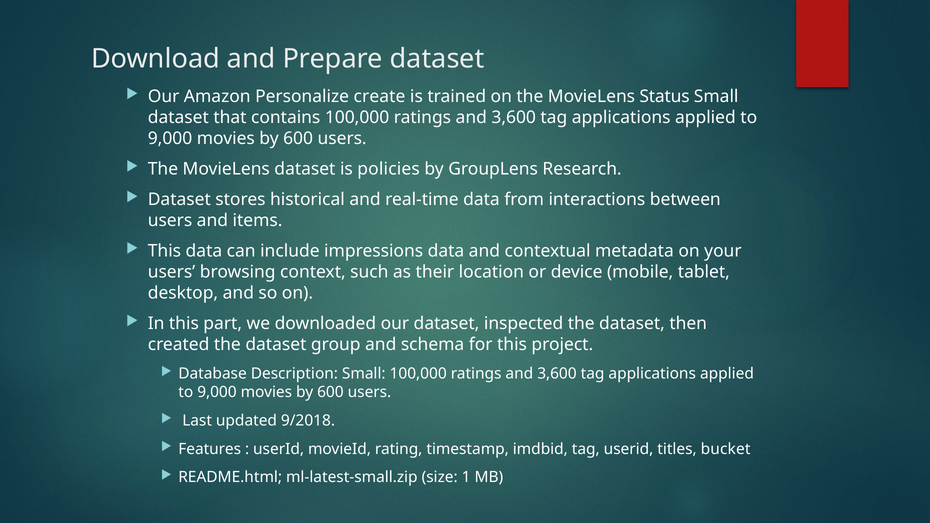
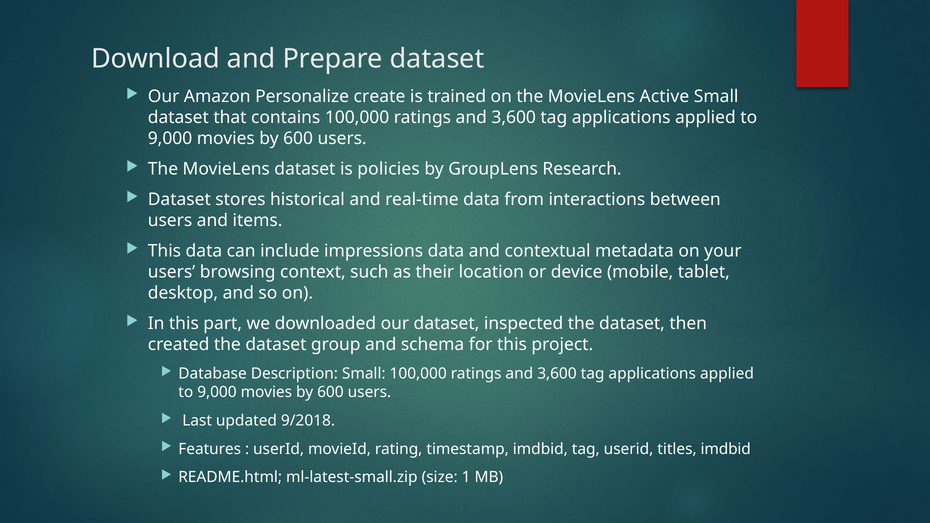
Status: Status -> Active
titles bucket: bucket -> imdbid
